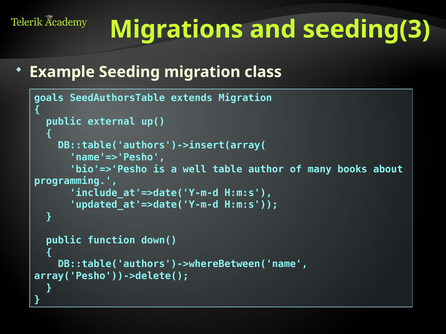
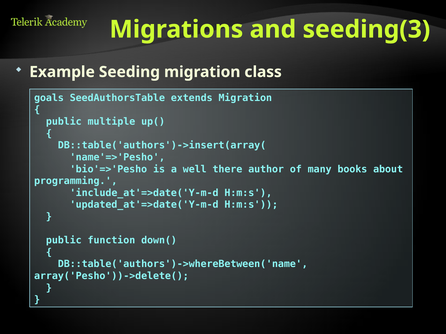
external: external -> multiple
table: table -> there
